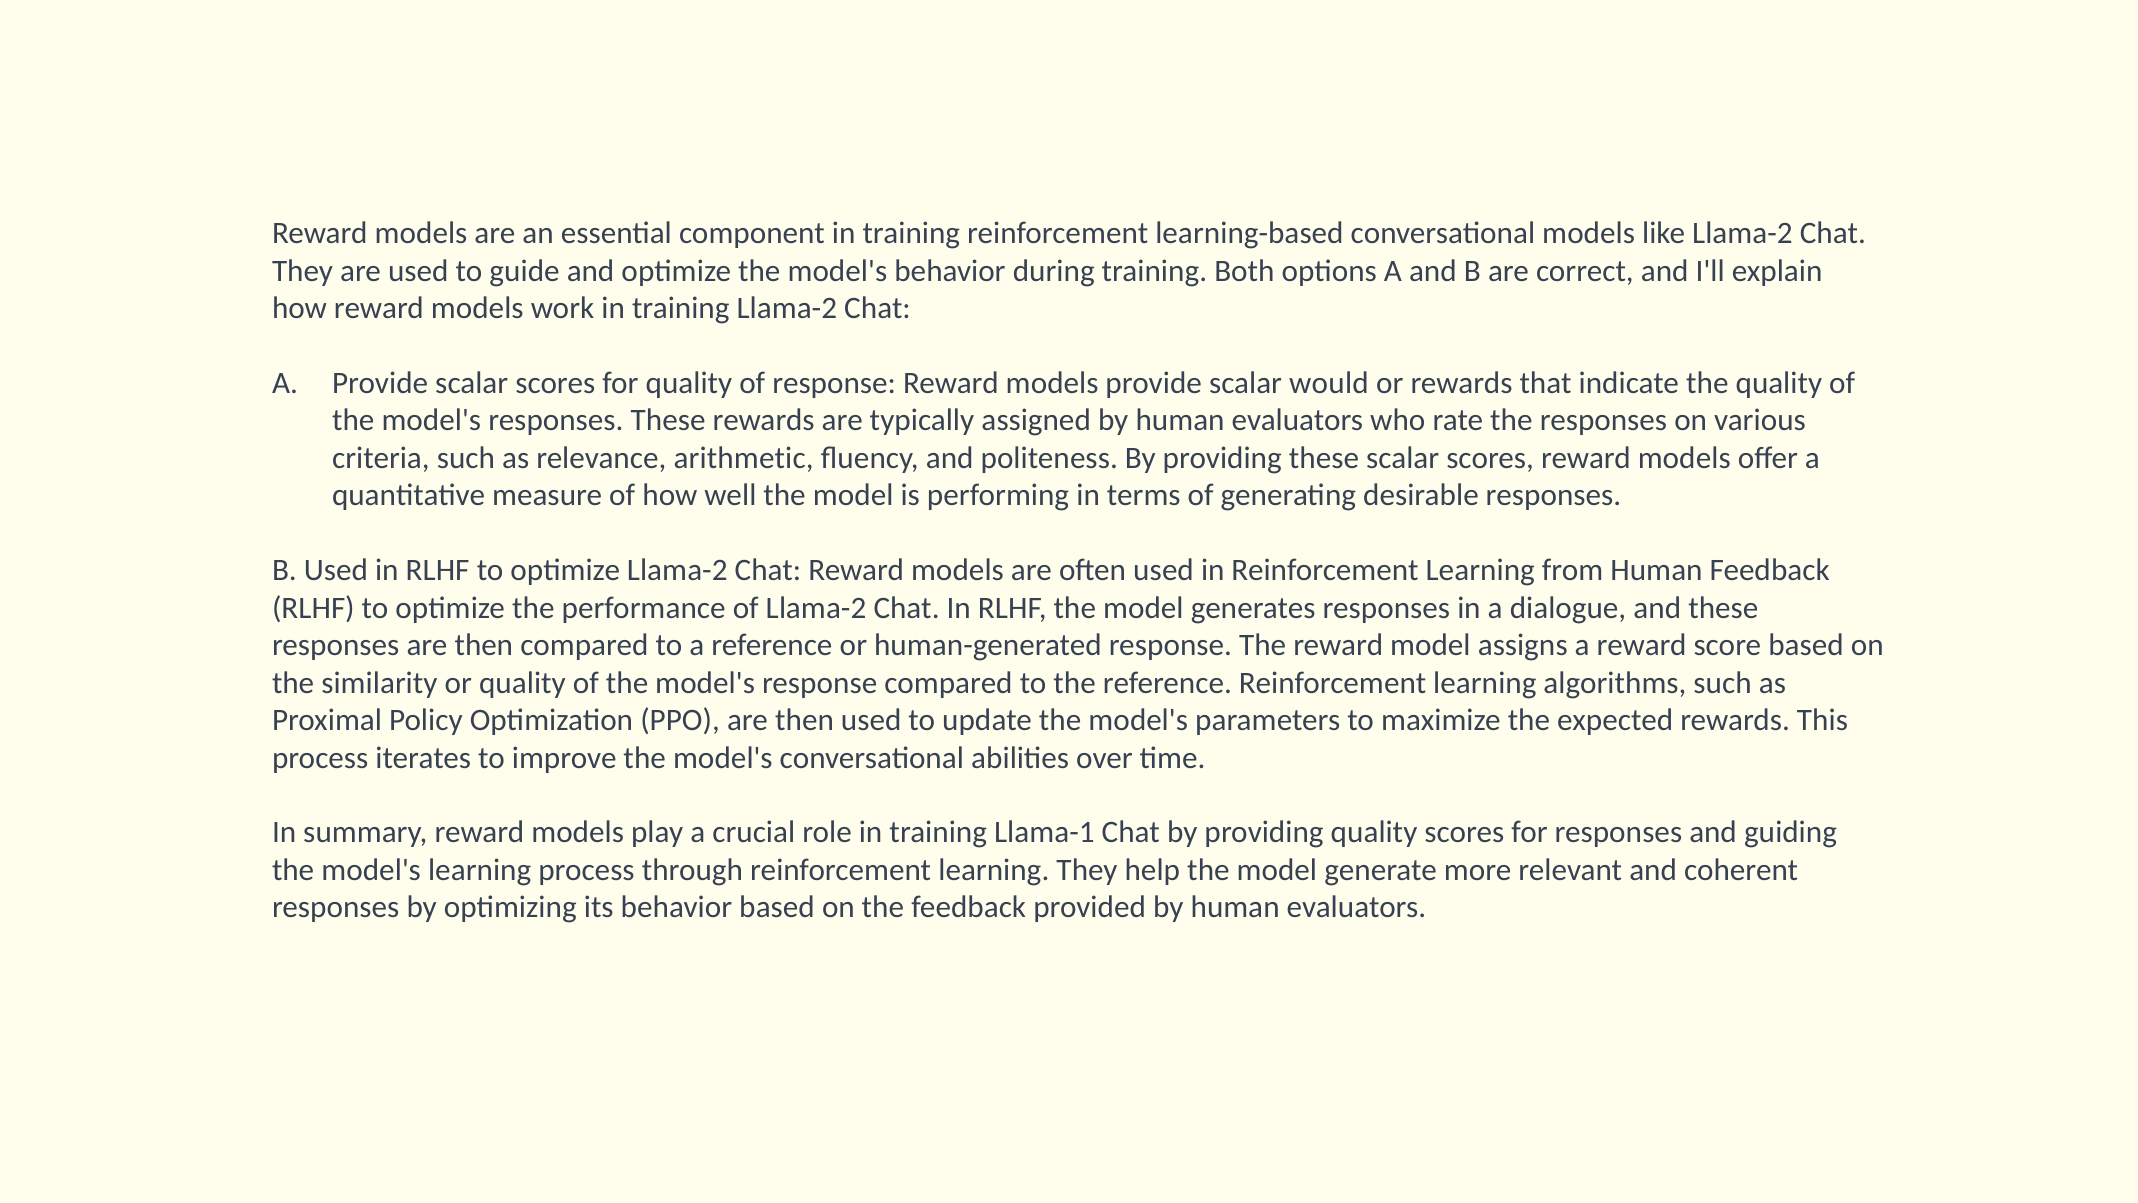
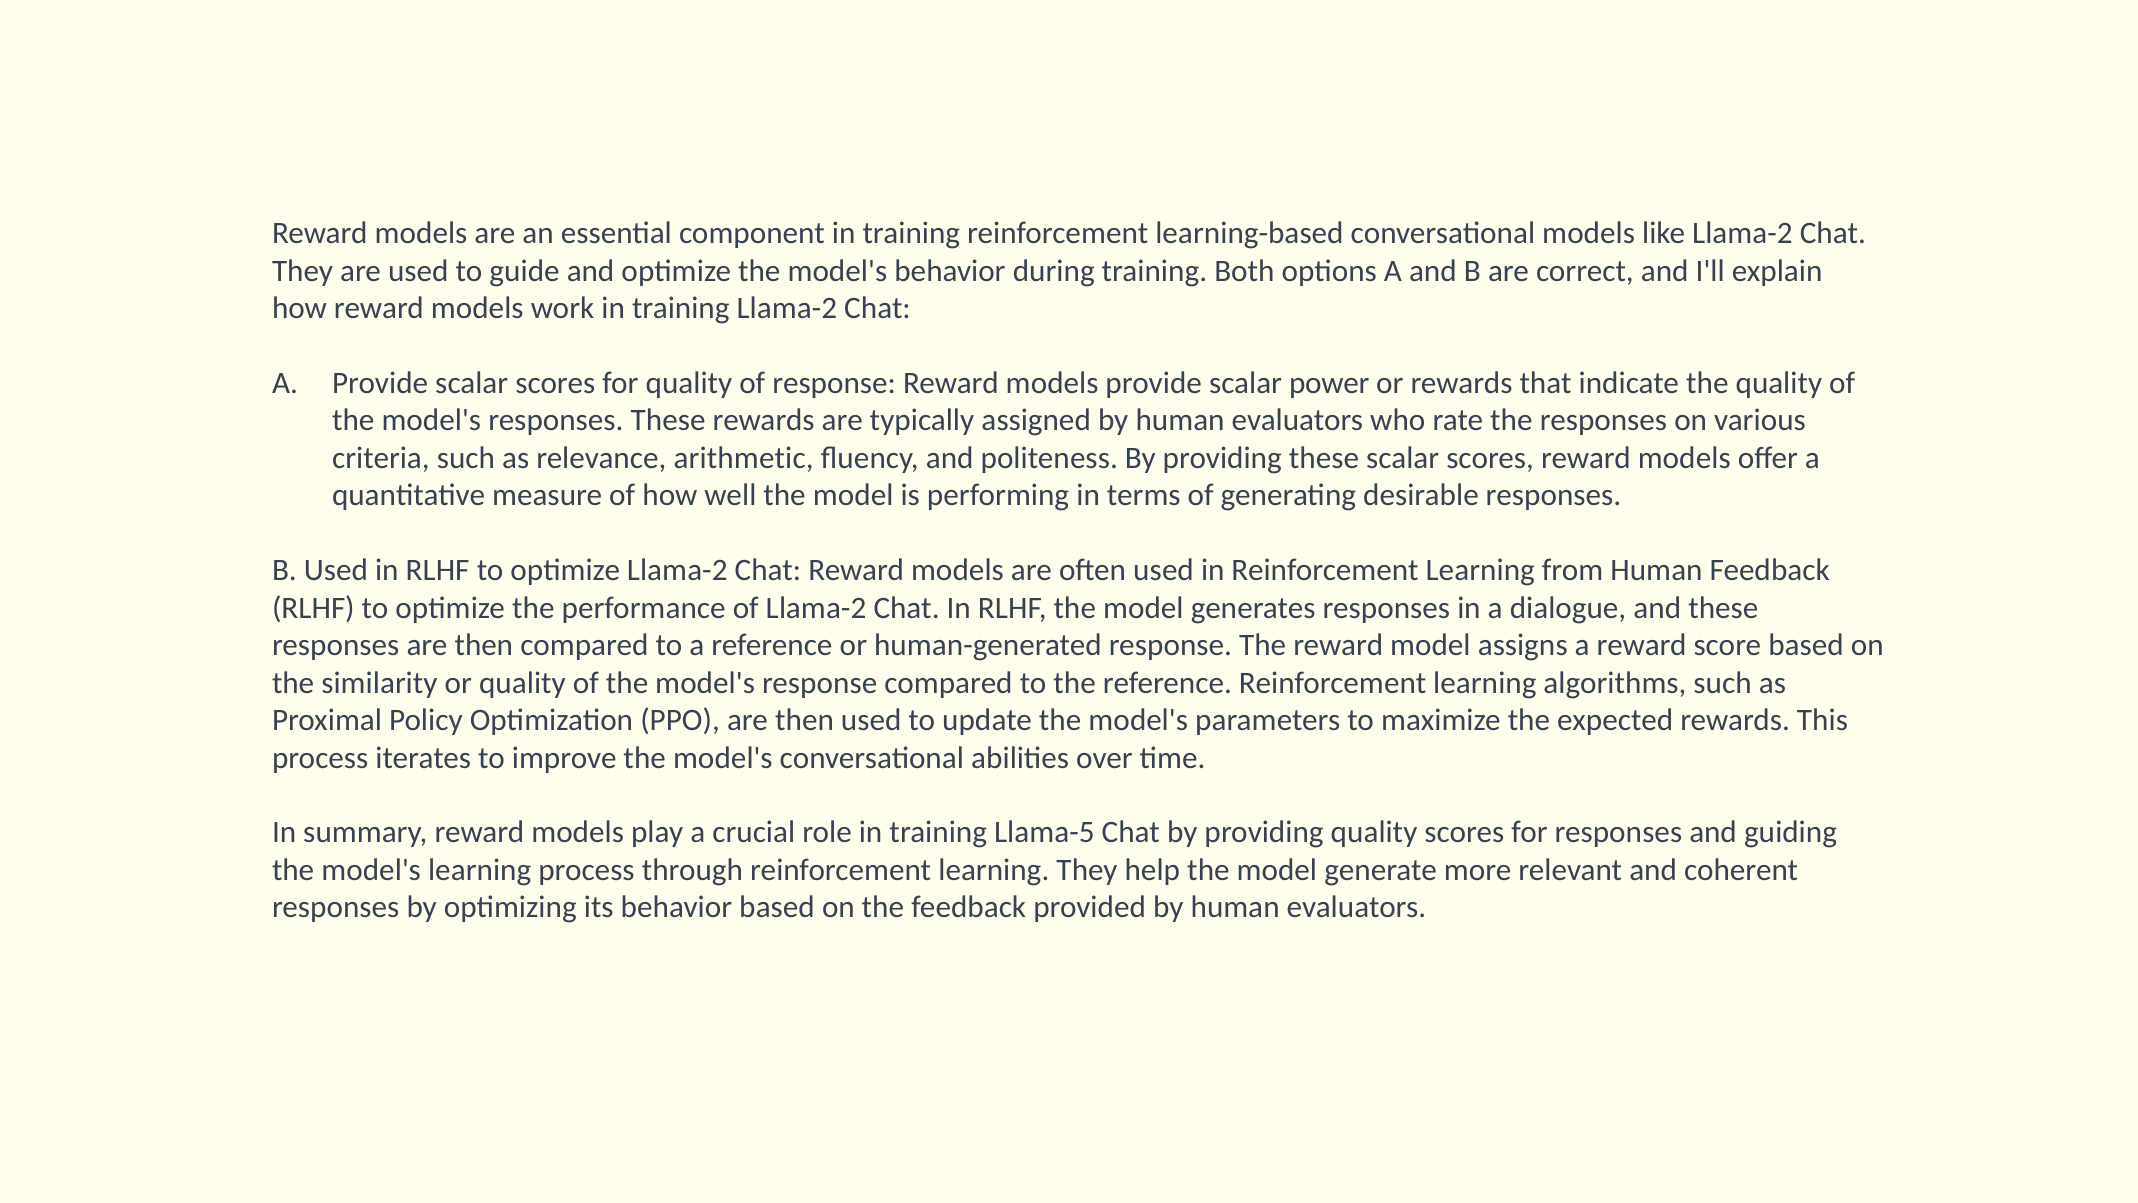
would: would -> power
Llama-1: Llama-1 -> Llama-5
